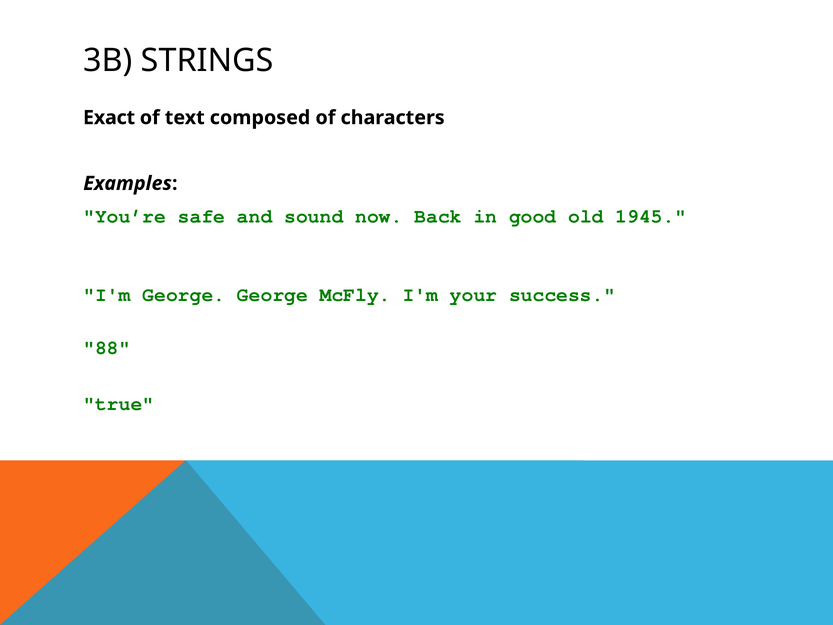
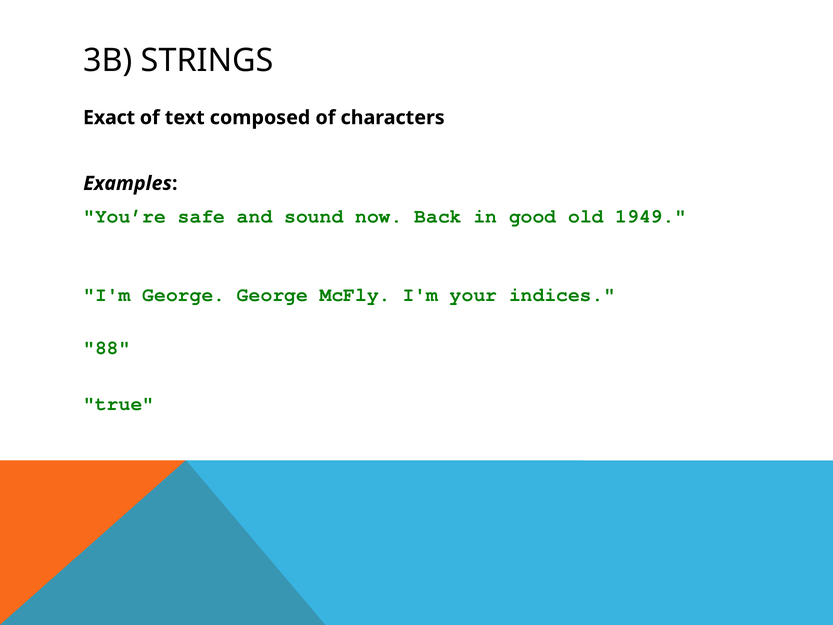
1945: 1945 -> 1949
success: success -> indices
